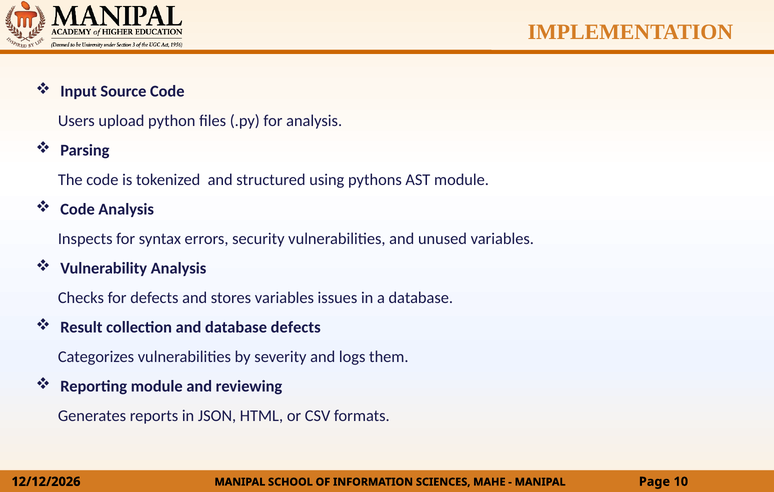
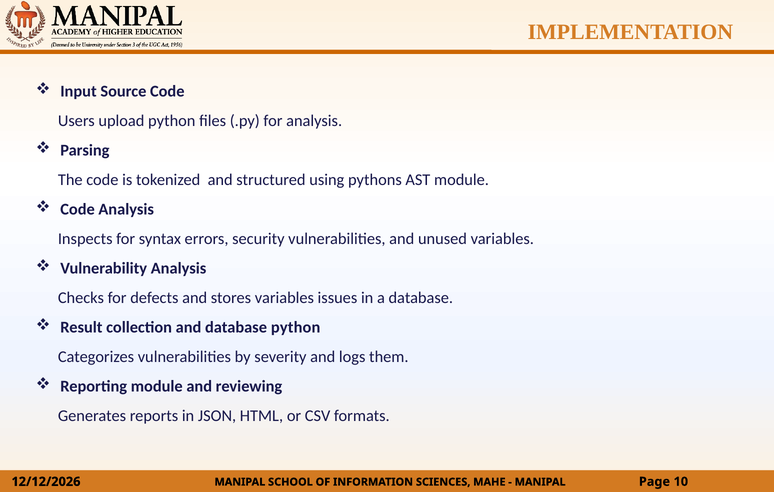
database defects: defects -> python
